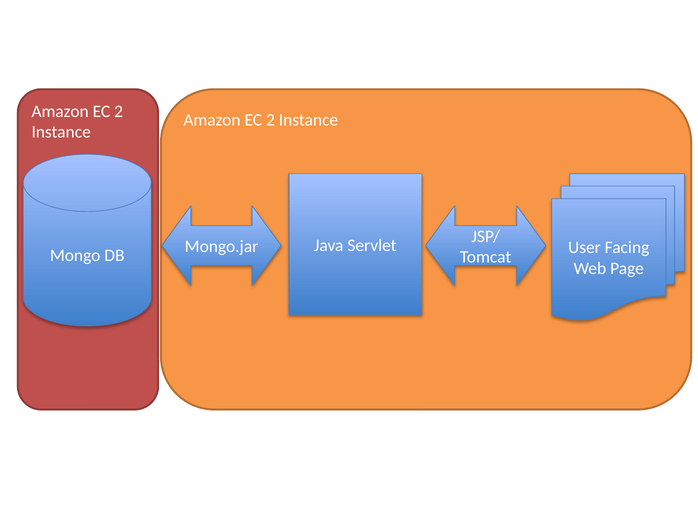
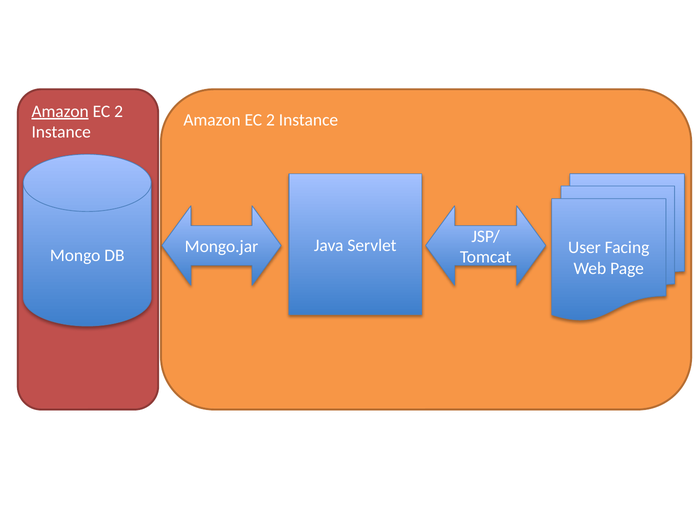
Amazon at (60, 111) underline: none -> present
